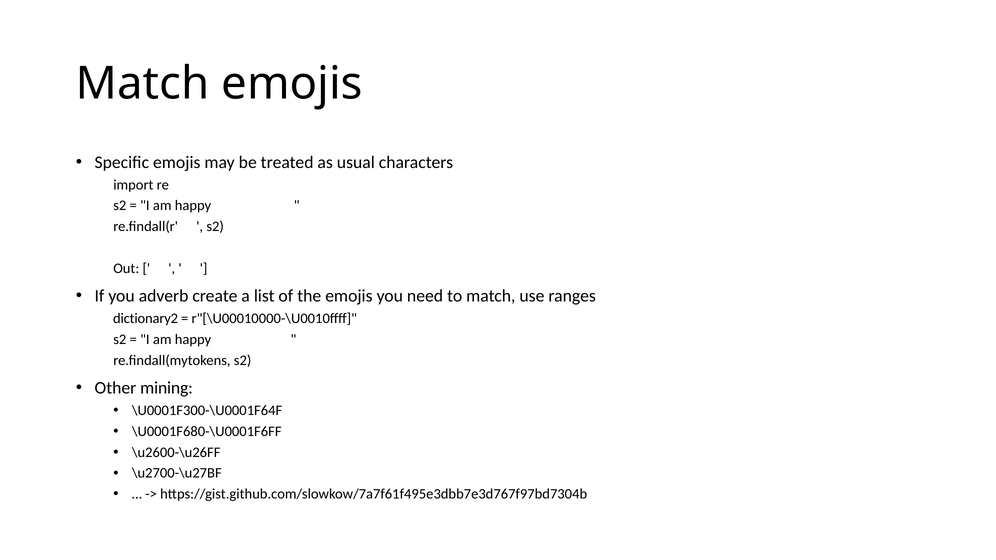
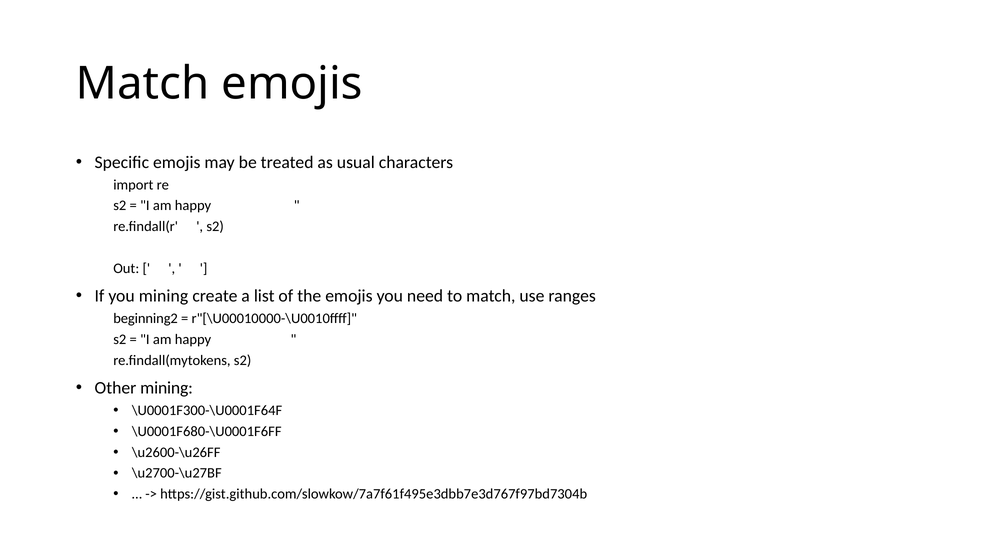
you adverb: adverb -> mining
dictionary2: dictionary2 -> beginning2
